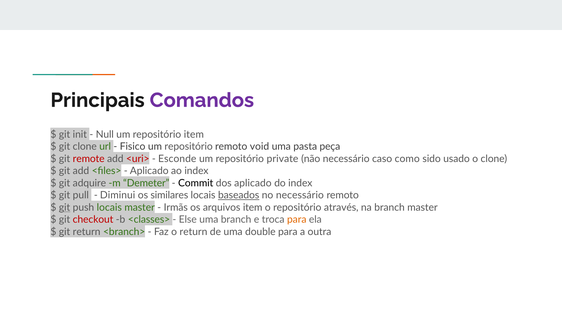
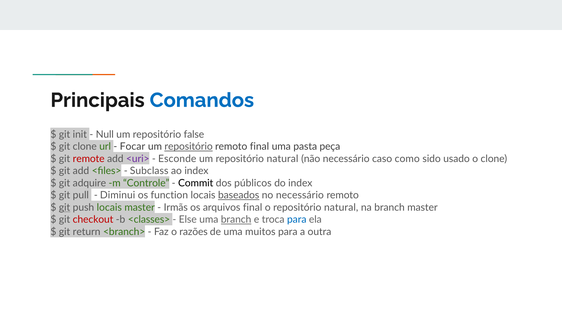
Comandos colour: purple -> blue
repositório item: item -> false
Fisico: Fisico -> Focar
repositório at (189, 147) underline: none -> present
remoto void: void -> final
<uri> colour: red -> purple
um repositório private: private -> natural
Aplicado at (149, 171): Aplicado -> Subclass
Demeter: Demeter -> Controle
dos aplicado: aplicado -> públicos
similares: similares -> function
arquivos item: item -> final
o repositório através: através -> natural
branch at (236, 220) underline: none -> present
para at (297, 220) colour: orange -> blue
o return: return -> razões
double: double -> muitos
